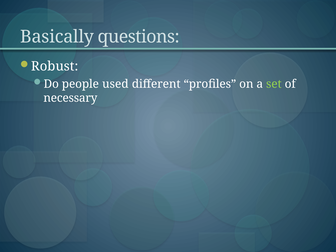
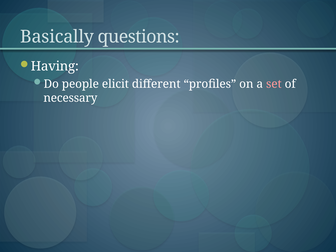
Robust: Robust -> Having
used: used -> elicit
set colour: light green -> pink
